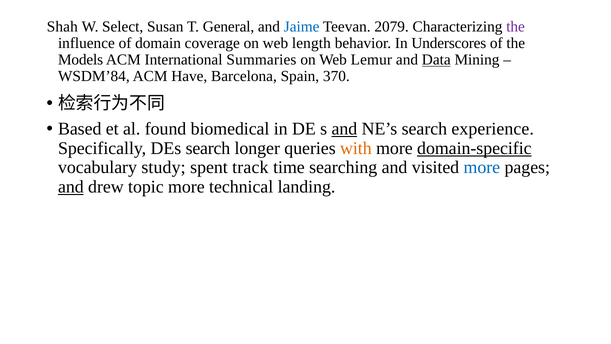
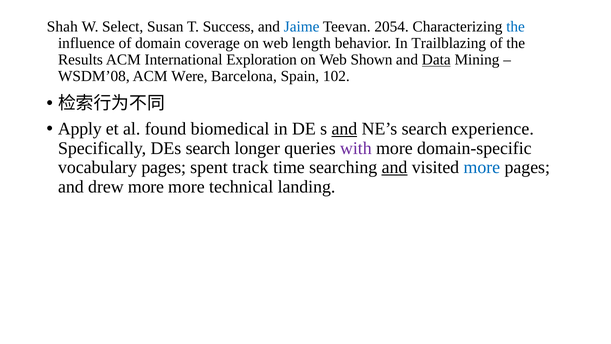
General: General -> Success
2079: 2079 -> 2054
the at (516, 27) colour: purple -> blue
Underscores: Underscores -> Trailblazing
Models: Models -> Results
Summaries: Summaries -> Exploration
Lemur: Lemur -> Shown
WSDM’84: WSDM’84 -> WSDM’08
Have: Have -> Were
370: 370 -> 102
Based: Based -> Apply
with colour: orange -> purple
domain-specific underline: present -> none
vocabulary study: study -> pages
and at (395, 167) underline: none -> present
and at (71, 186) underline: present -> none
drew topic: topic -> more
